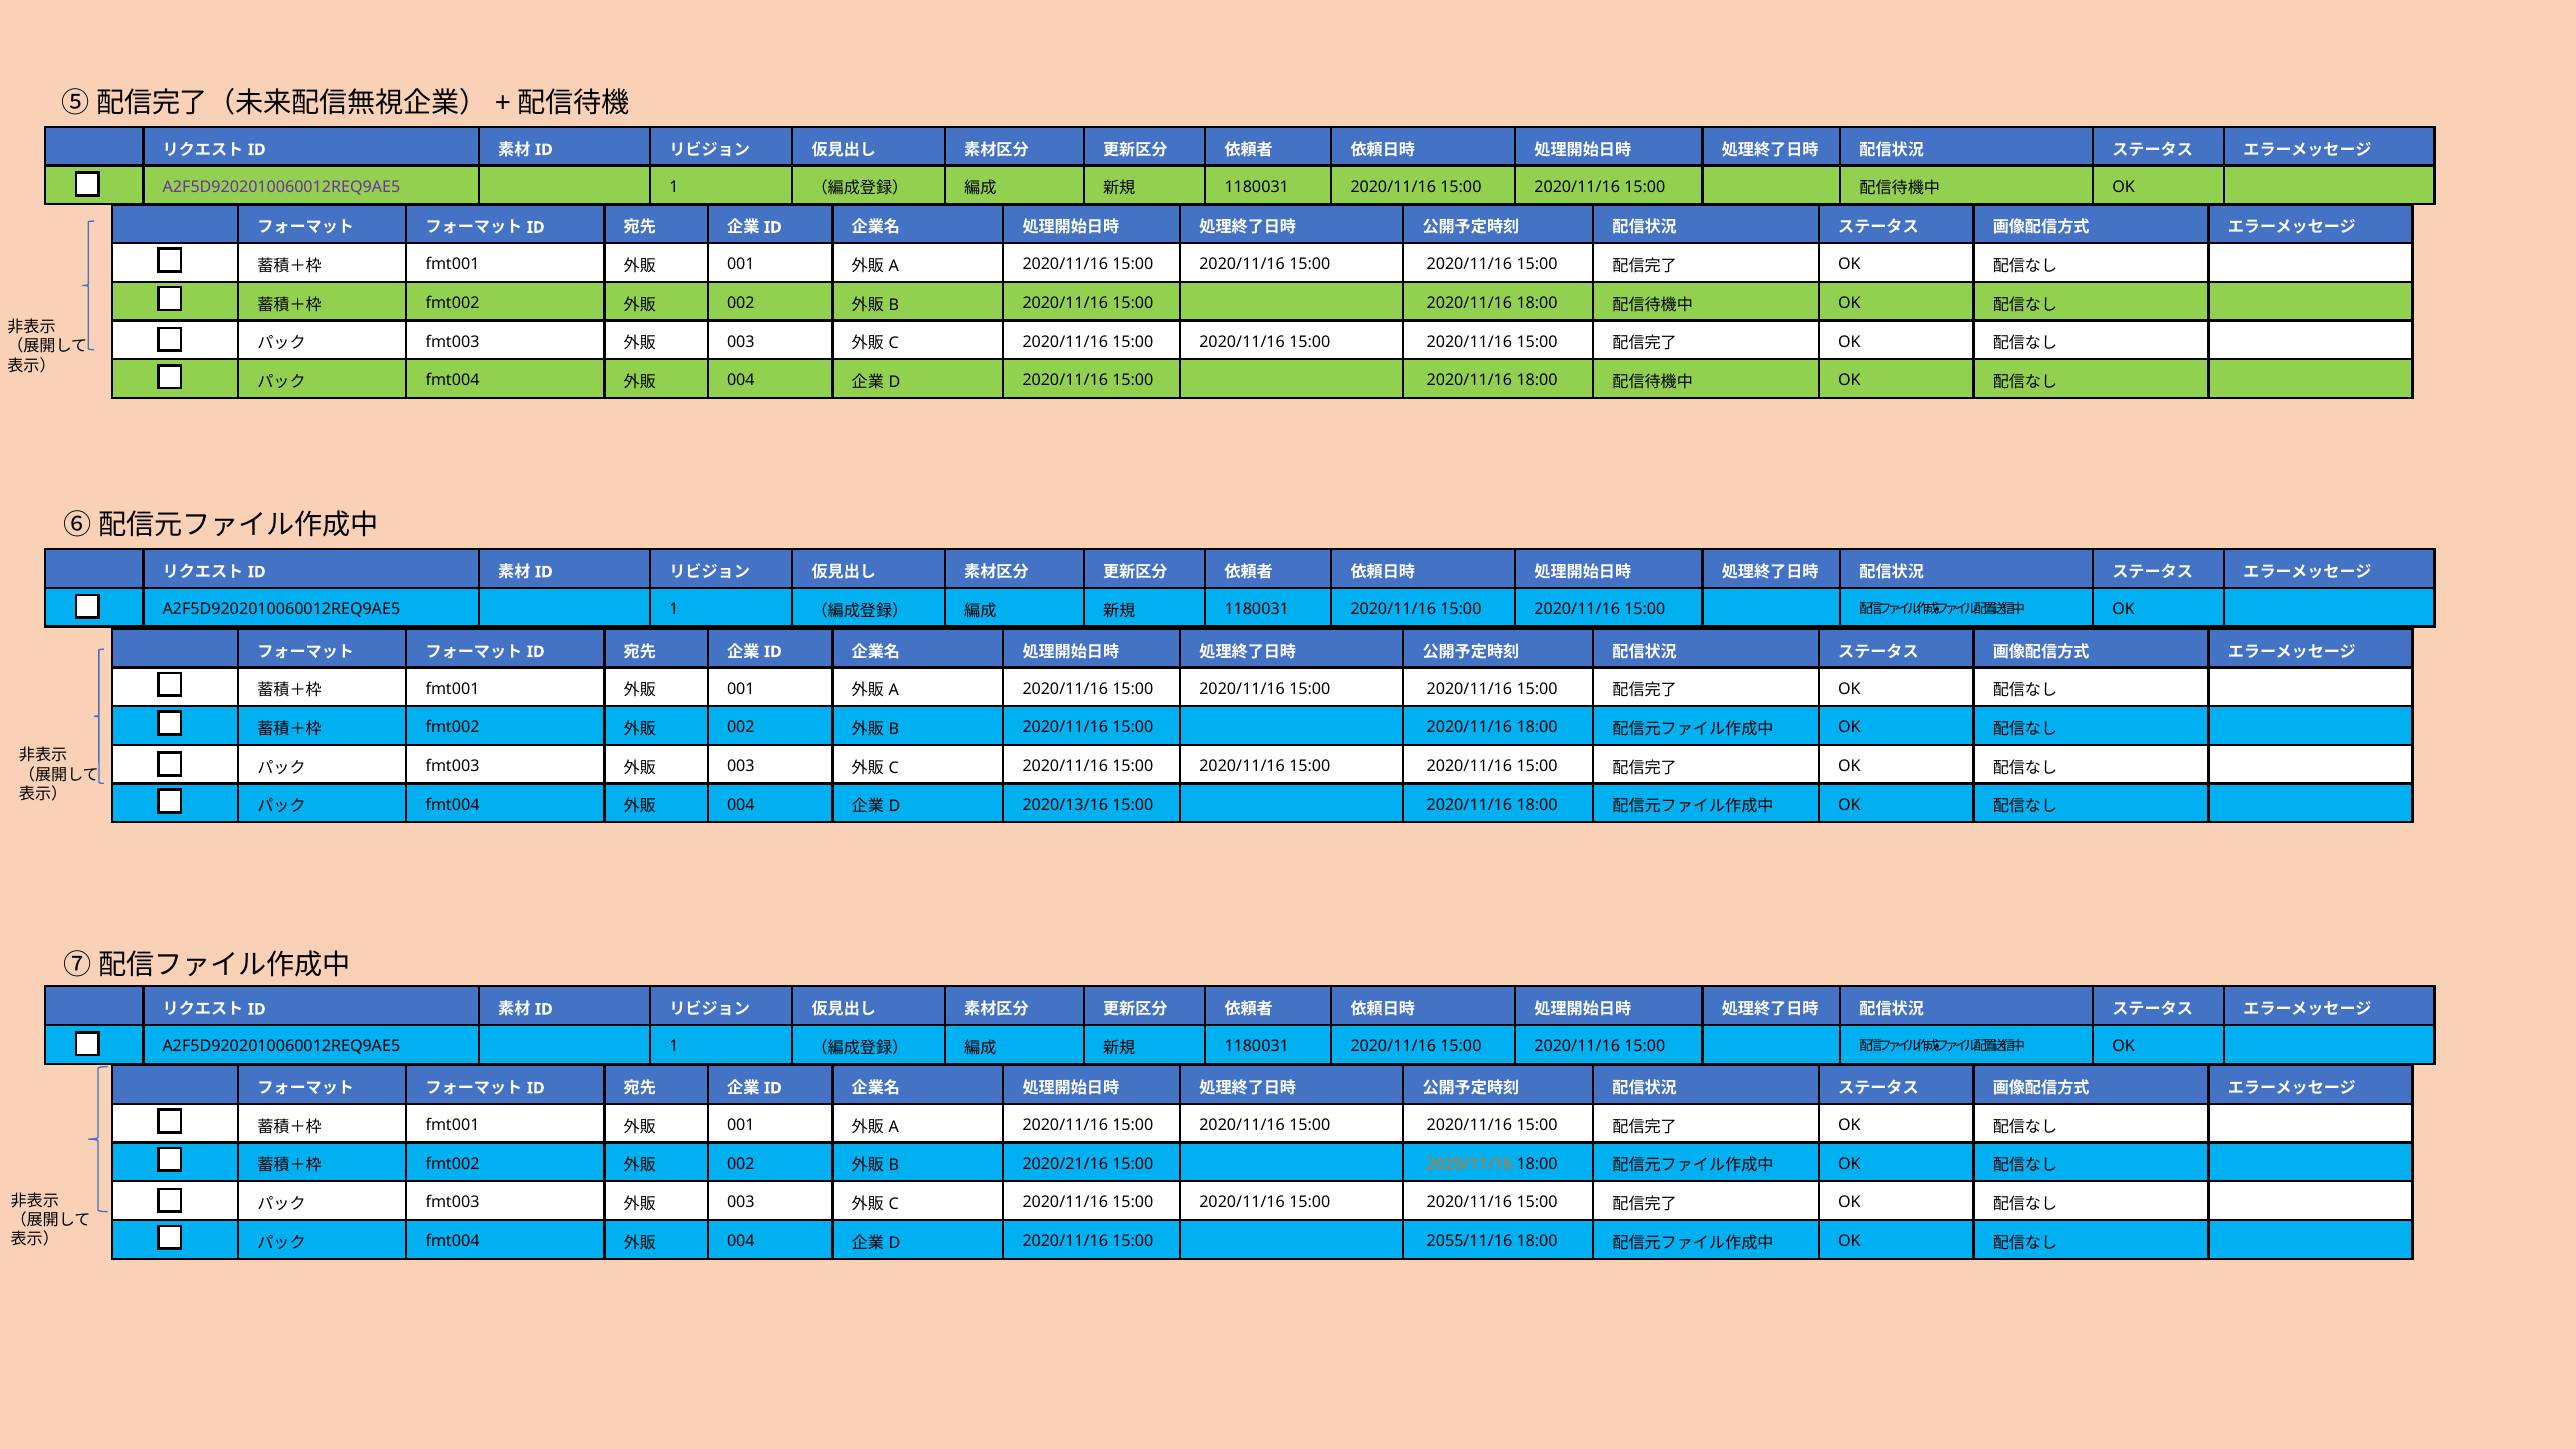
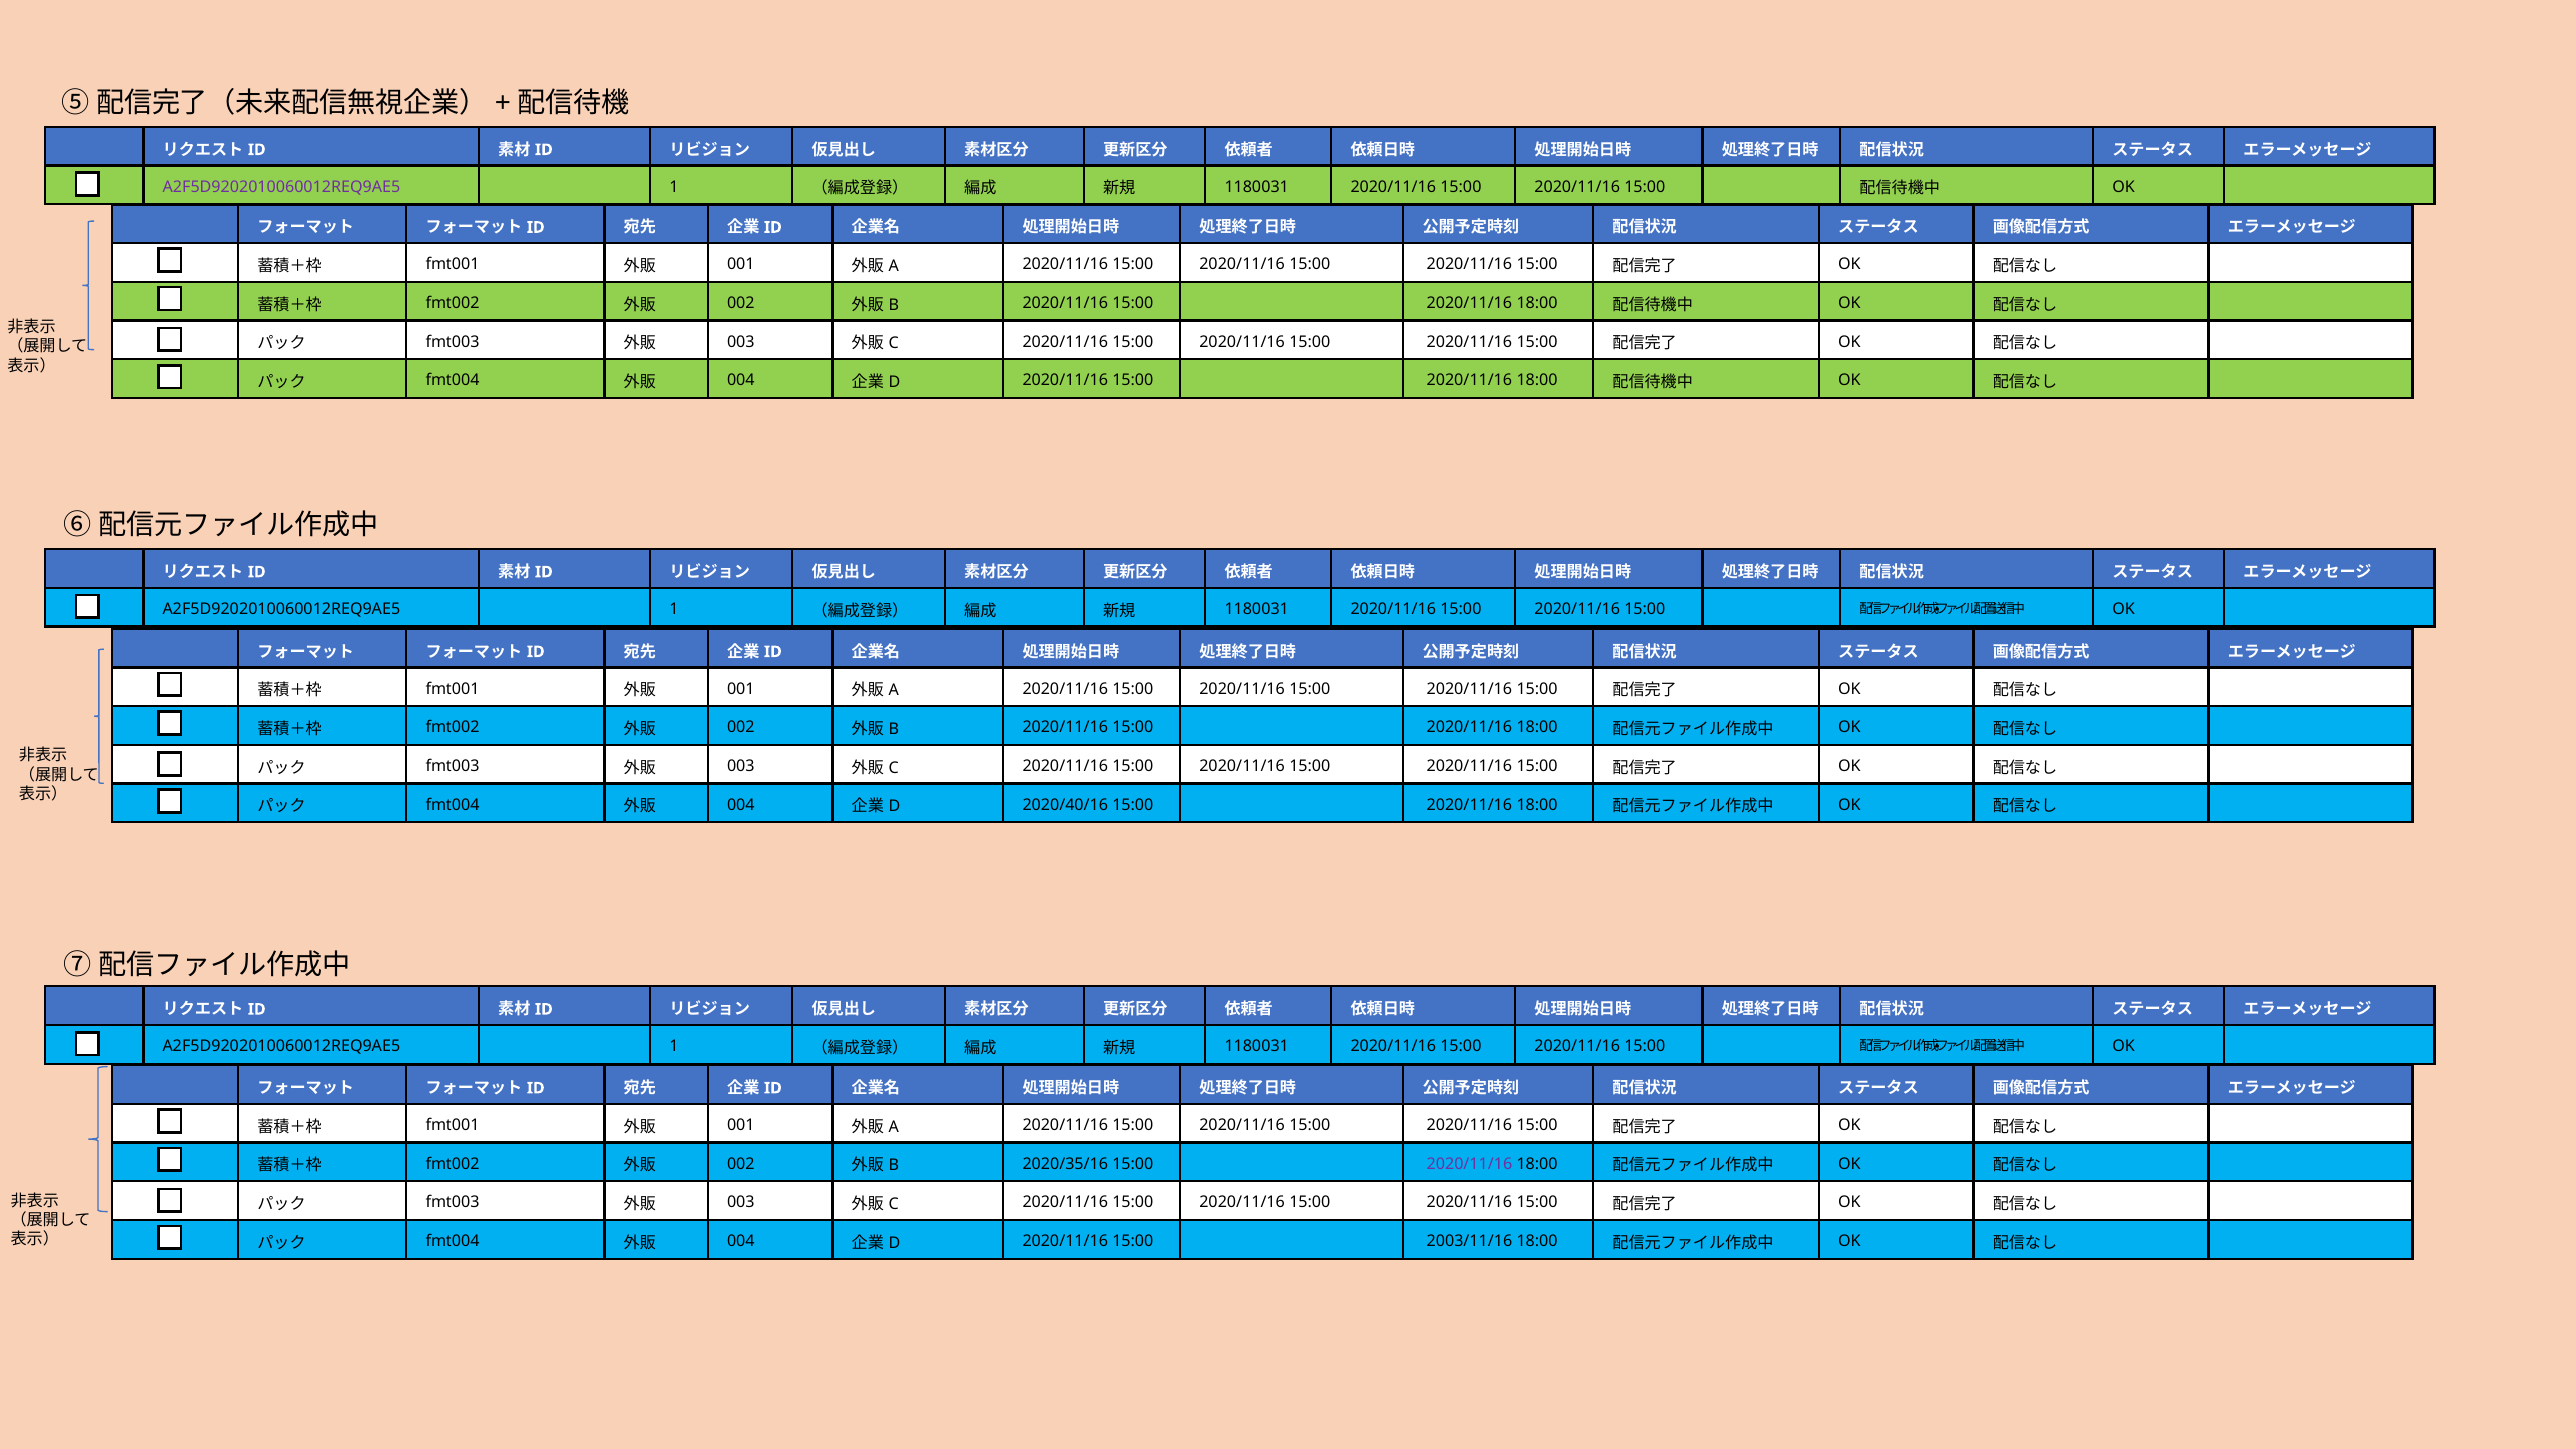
2020/13/16: 2020/13/16 -> 2020/40/16
2020/21/16: 2020/21/16 -> 2020/35/16
2020/11/16 at (1469, 1164) colour: orange -> purple
2055/11/16: 2055/11/16 -> 2003/11/16
